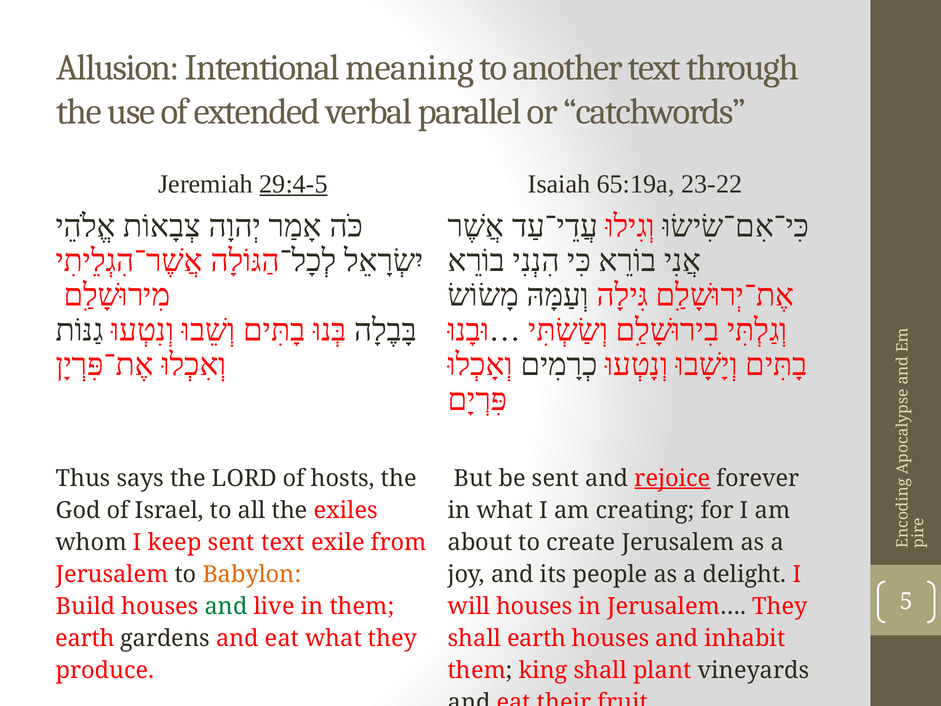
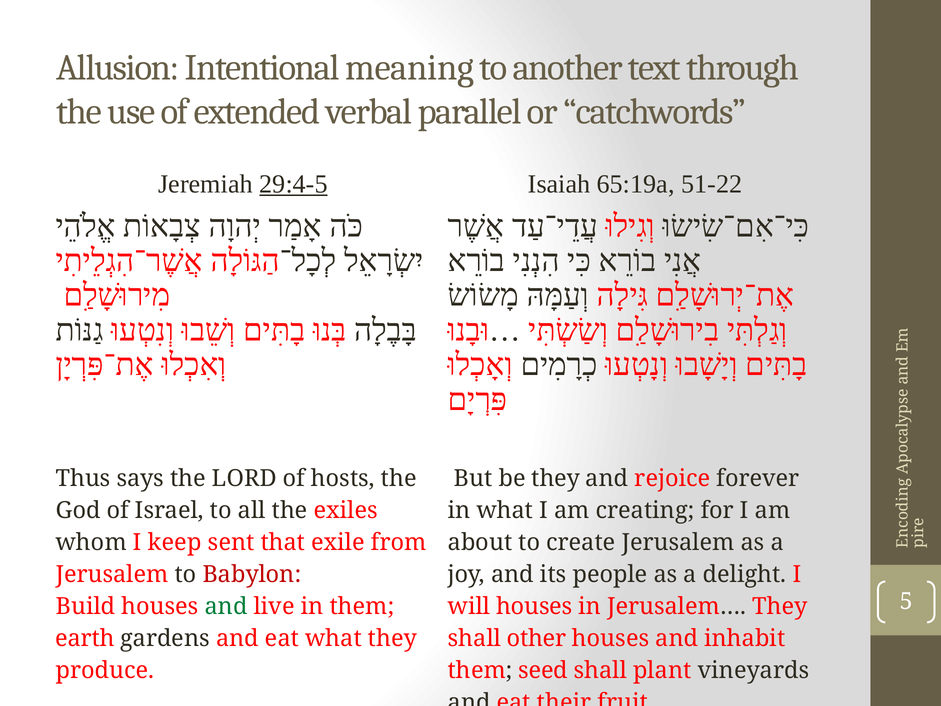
23-22: 23-22 -> 51-22
be sent: sent -> they
rejoice underline: present -> none
sent text: text -> that
Babylon colour: orange -> red
shall earth: earth -> other
king: king -> seed
